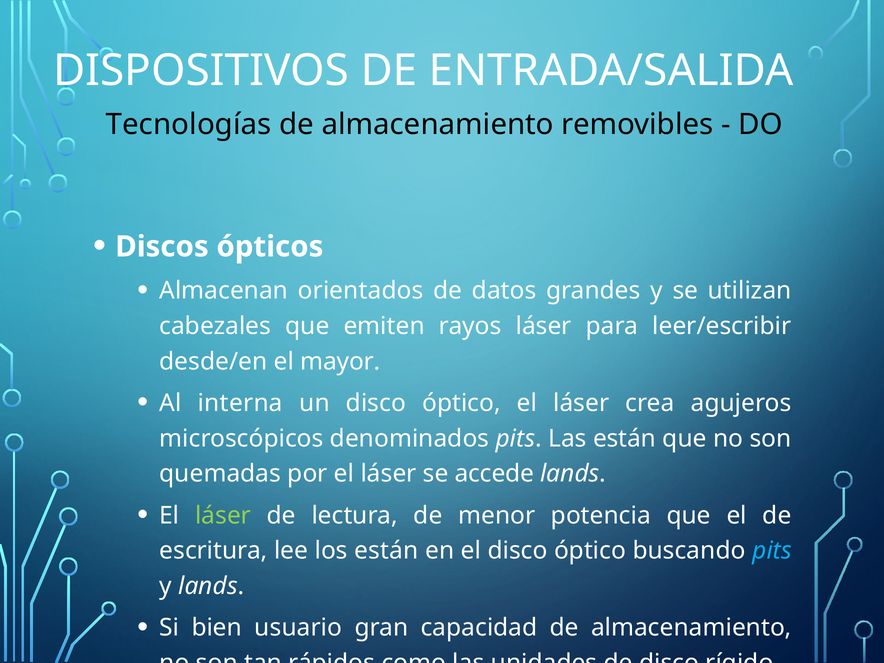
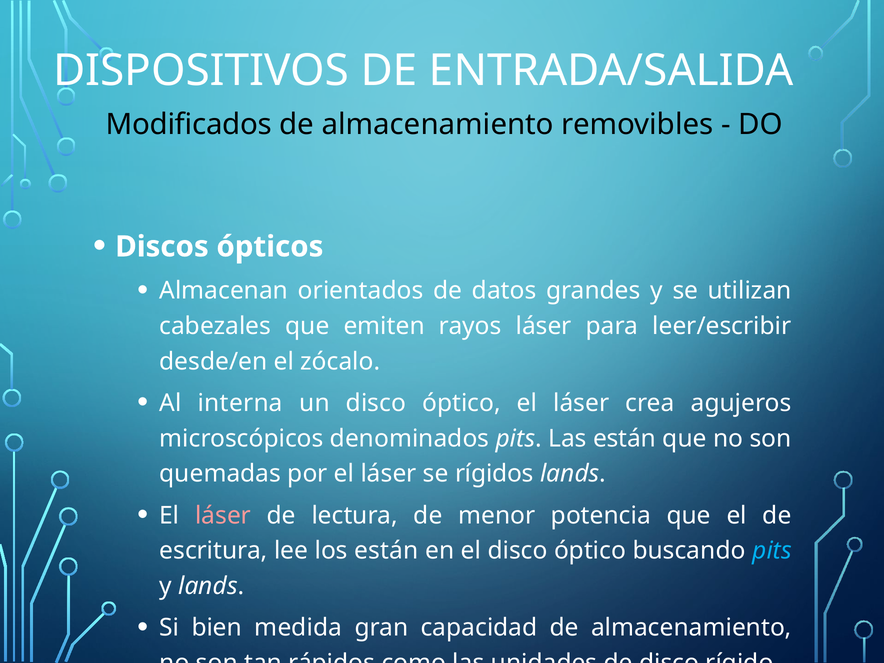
Tecnologías: Tecnologías -> Modificados
mayor: mayor -> zócalo
accede: accede -> rígidos
láser at (223, 515) colour: light green -> pink
usuario: usuario -> medida
